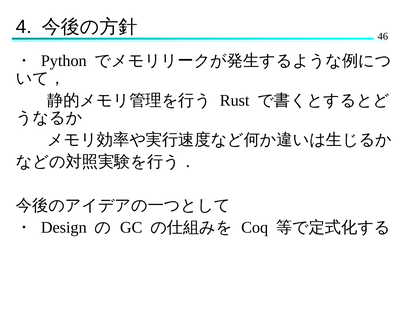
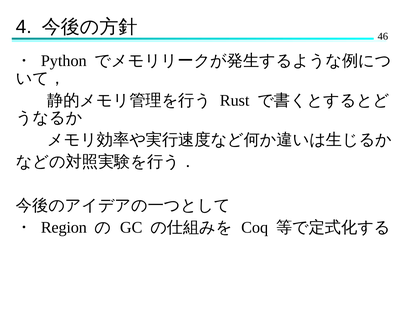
Design: Design -> Region
